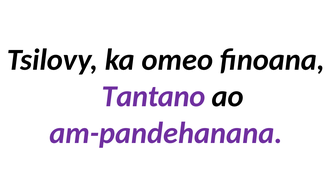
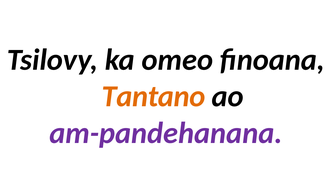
Tantano colour: purple -> orange
